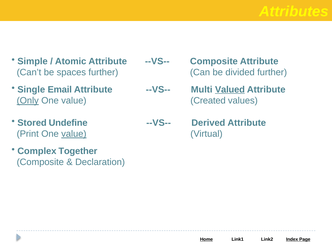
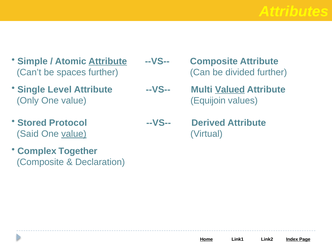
Attribute at (108, 61) underline: none -> present
Email: Email -> Level
Only underline: present -> none
Created: Created -> Equijoin
Undefine: Undefine -> Protocol
Print: Print -> Said
